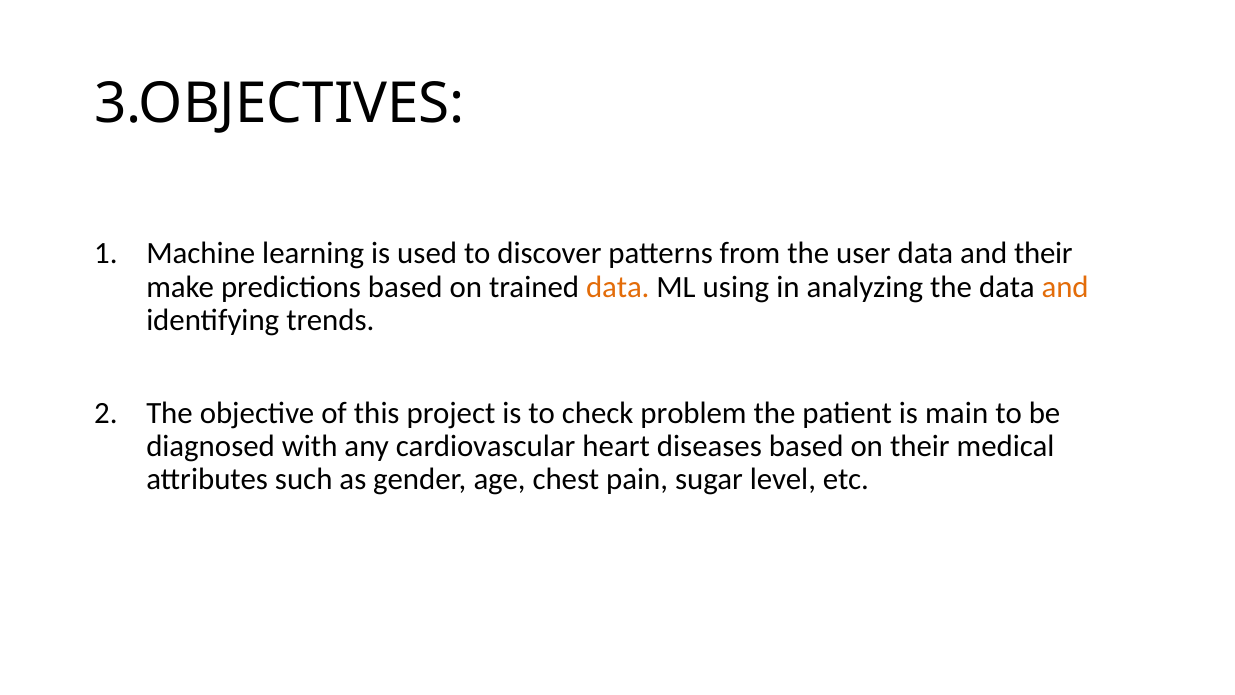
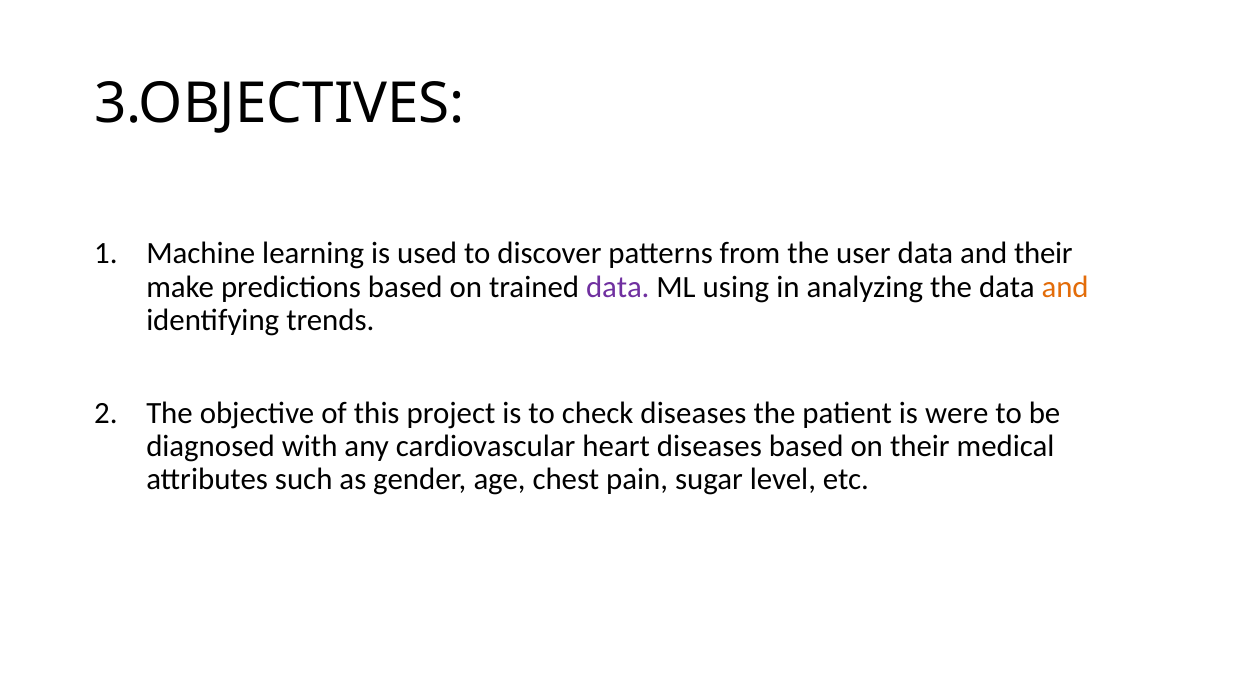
data at (618, 287) colour: orange -> purple
check problem: problem -> diseases
main: main -> were
